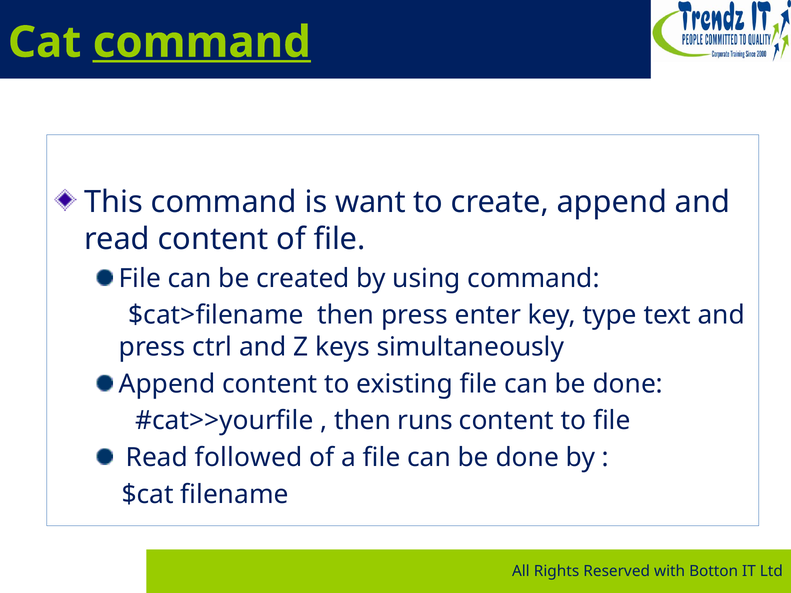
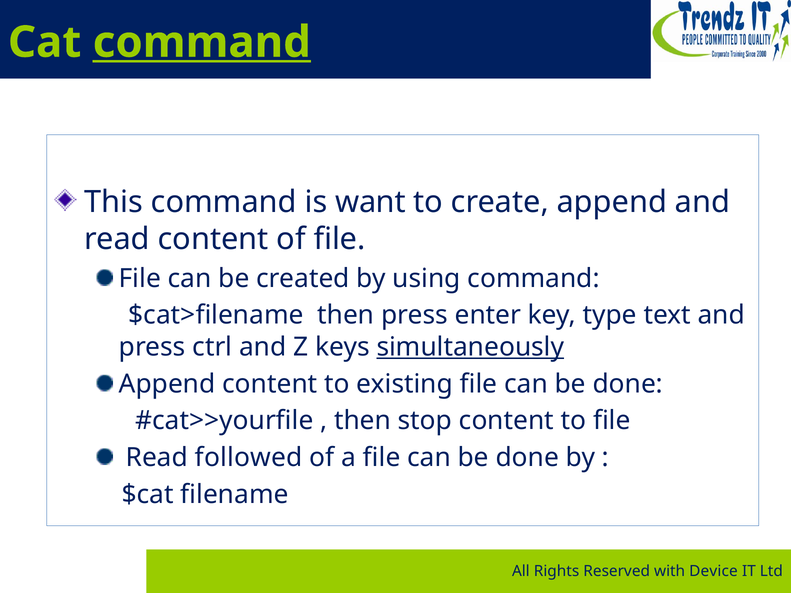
simultaneously underline: none -> present
runs: runs -> stop
Botton: Botton -> Device
